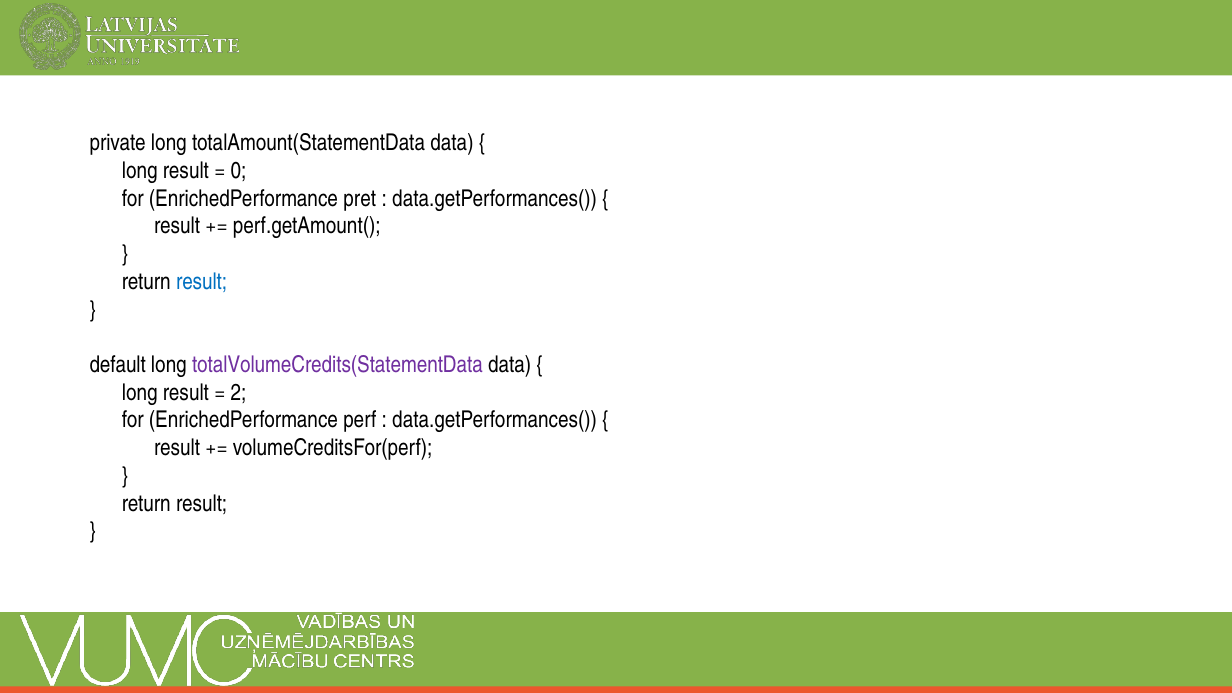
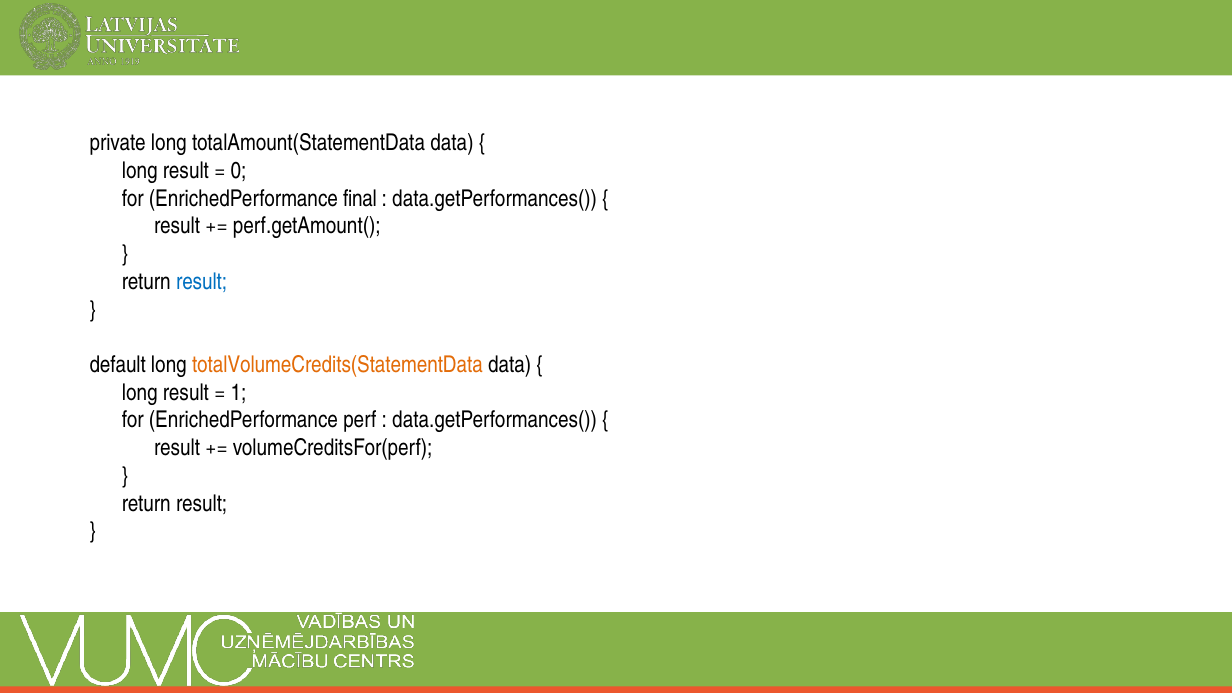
pret: pret -> final
totalVolumeCredits(StatementData colour: purple -> orange
2: 2 -> 1
